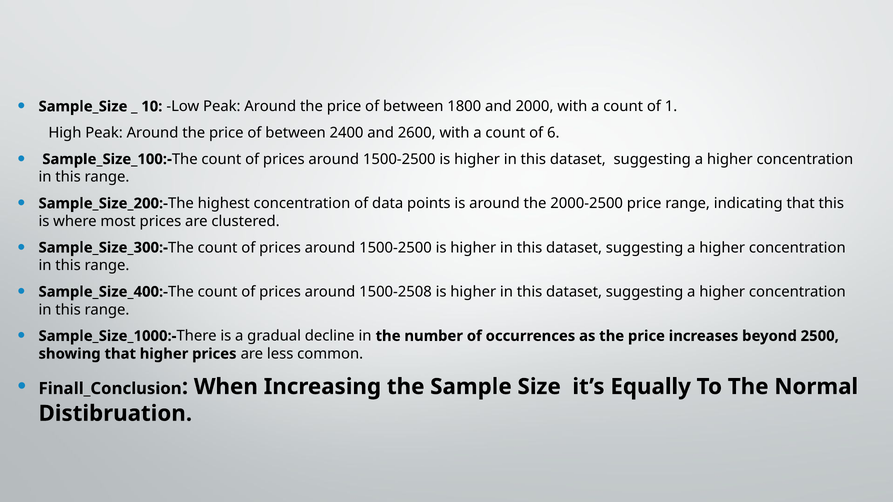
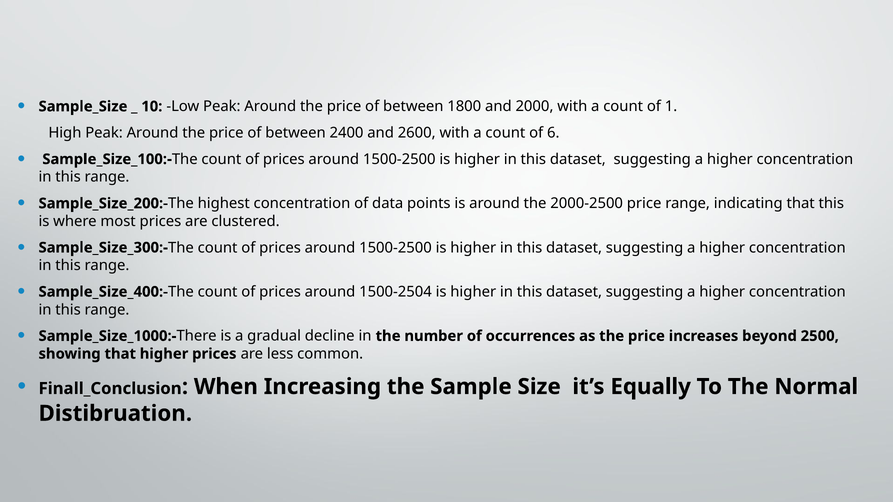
1500-2508: 1500-2508 -> 1500-2504
